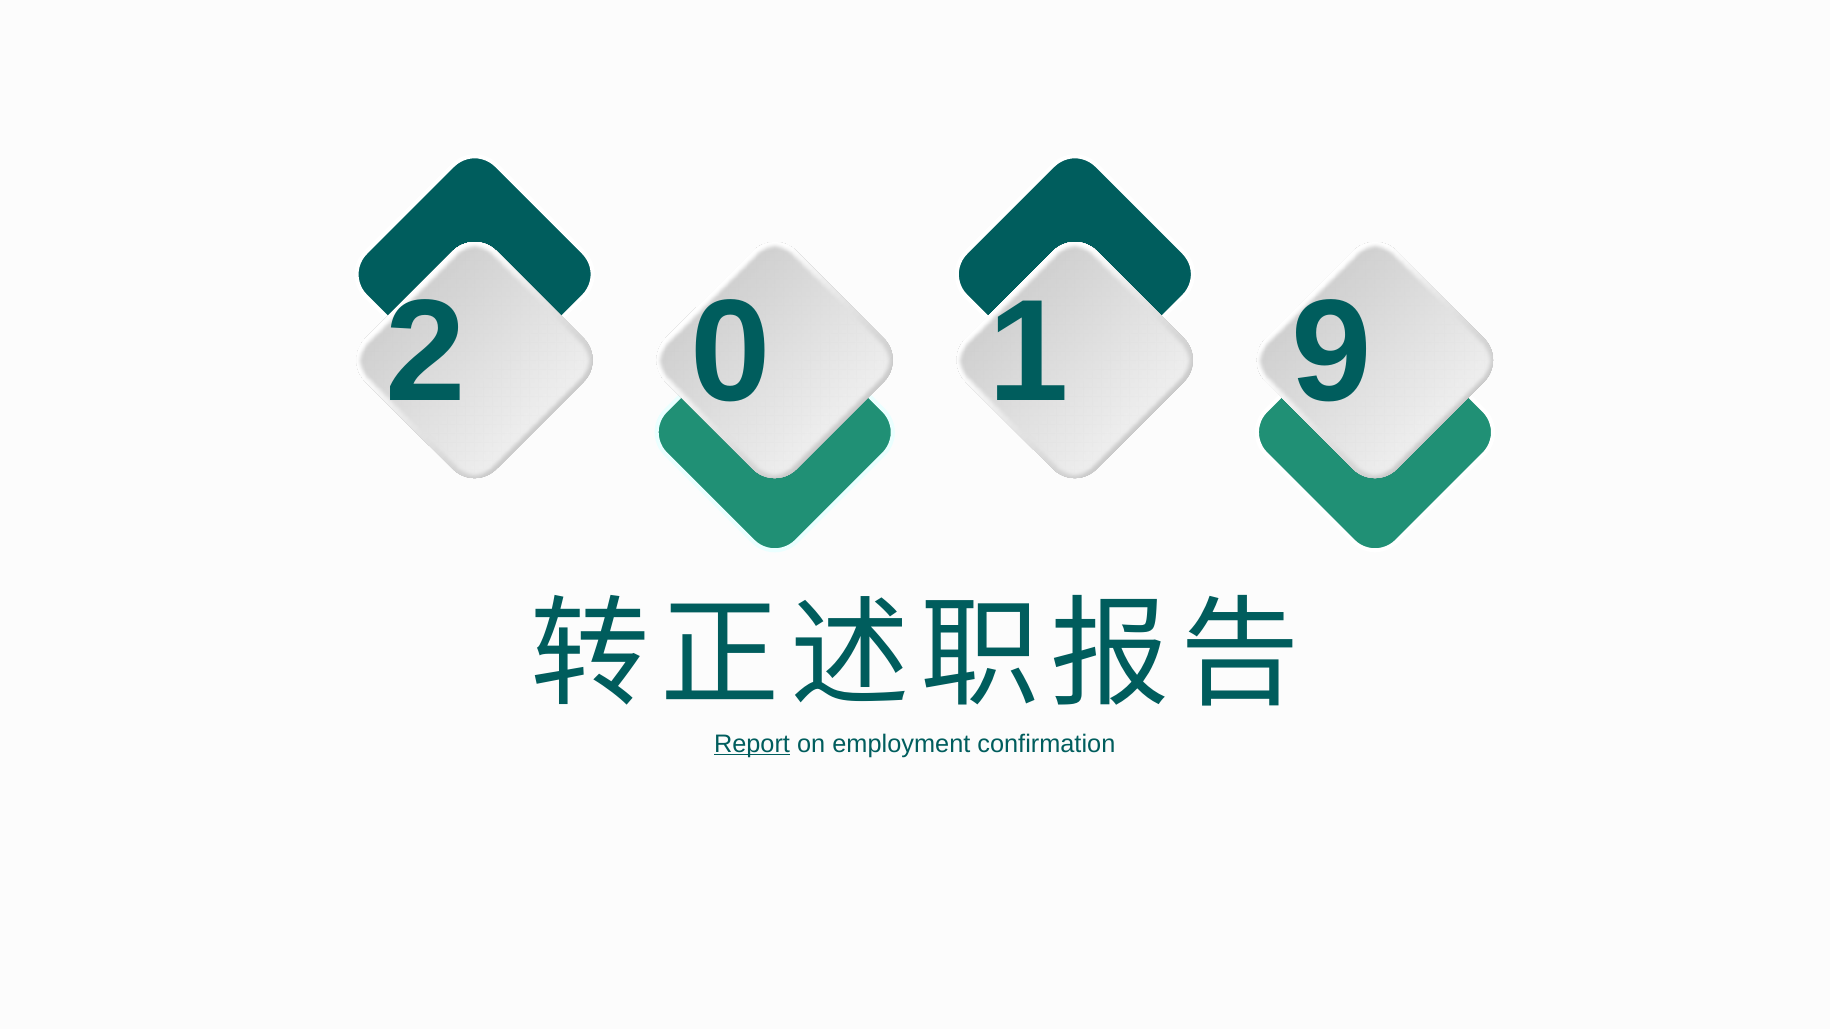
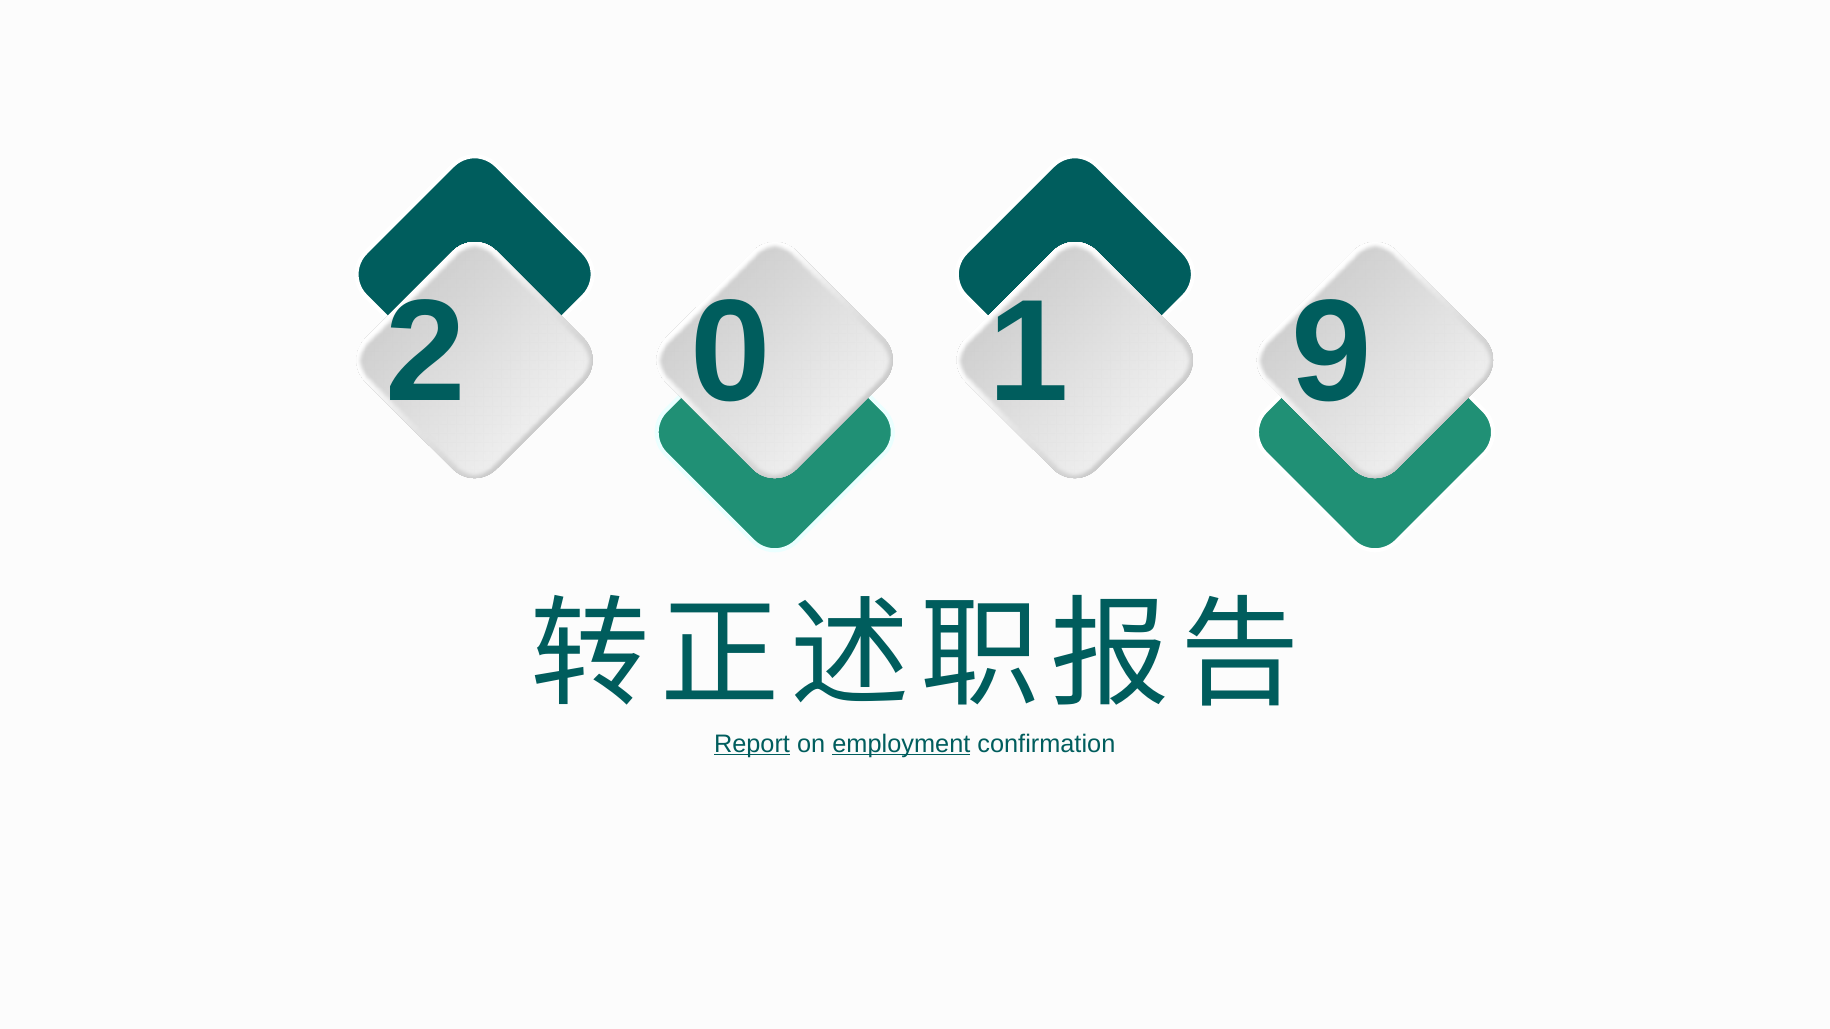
employment underline: none -> present
